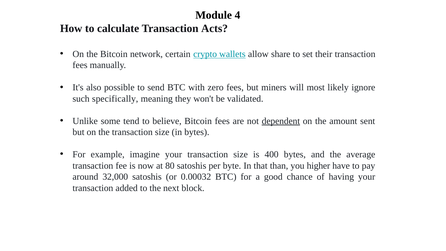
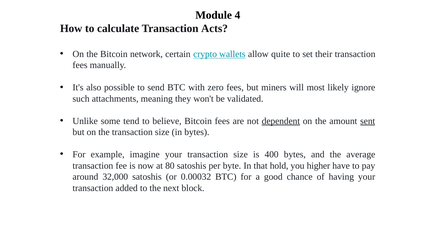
share: share -> quite
specifically: specifically -> attachments
sent underline: none -> present
than: than -> hold
